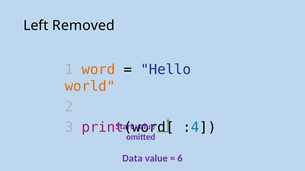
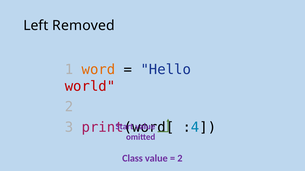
world colour: orange -> red
Data: Data -> Class
6 at (180, 159): 6 -> 2
